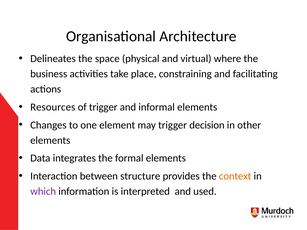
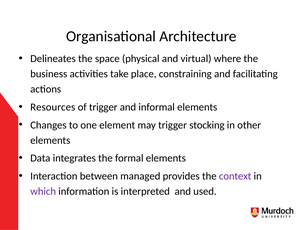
decision: decision -> stocking
structure: structure -> managed
context colour: orange -> purple
